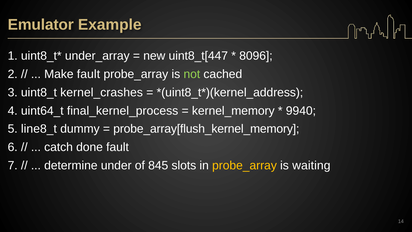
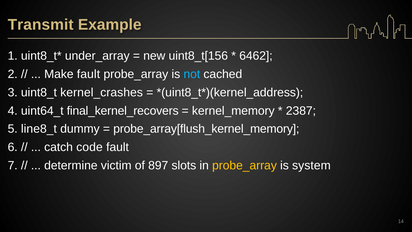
Emulator: Emulator -> Transmit
uint8_t[447: uint8_t[447 -> uint8_t[156
8096: 8096 -> 6462
not colour: light green -> light blue
final_kernel_process: final_kernel_process -> final_kernel_recovers
9940: 9940 -> 2387
done: done -> code
under: under -> victim
845: 845 -> 897
waiting: waiting -> system
